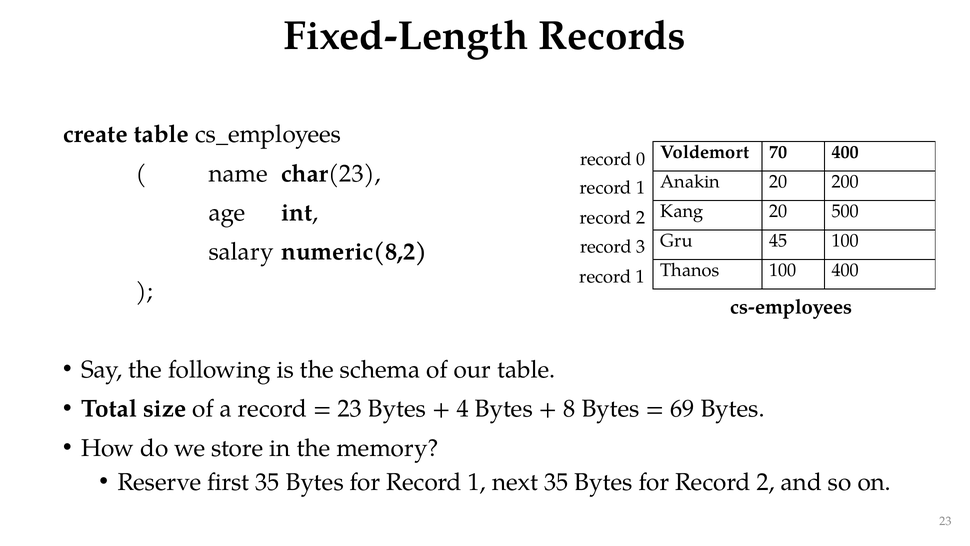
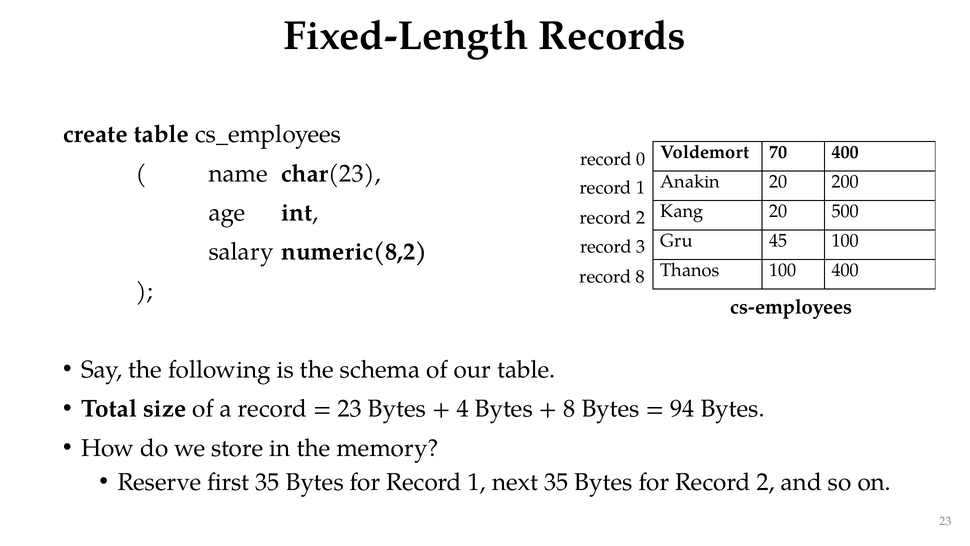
1 at (640, 277): 1 -> 8
69: 69 -> 94
